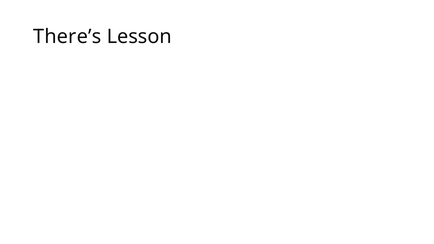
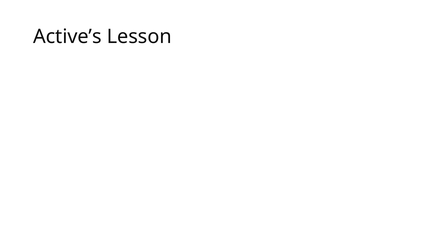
There’s: There’s -> Active’s
